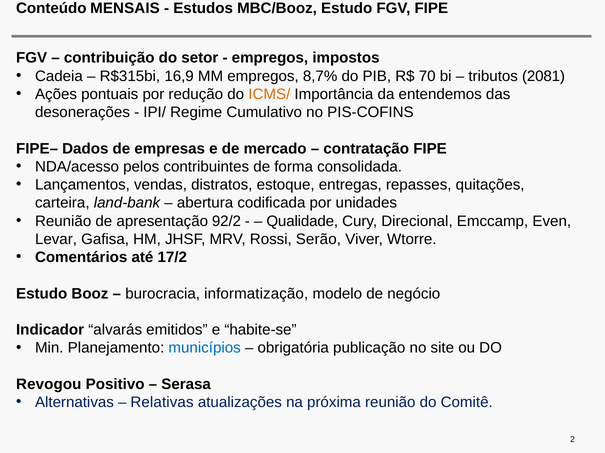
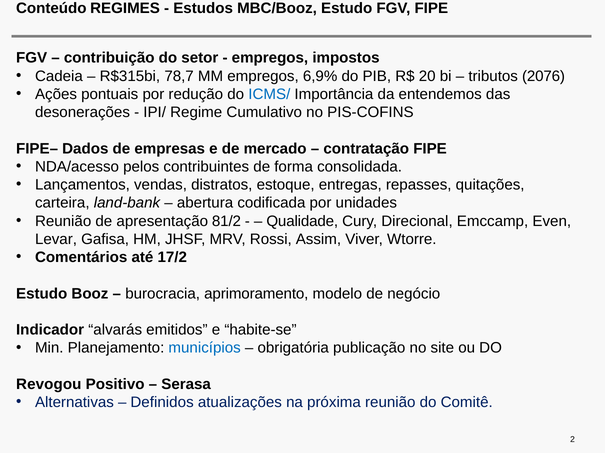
MENSAIS: MENSAIS -> REGIMES
16,9: 16,9 -> 78,7
8,7%: 8,7% -> 6,9%
70: 70 -> 20
2081: 2081 -> 2076
ICMS/ colour: orange -> blue
92/2: 92/2 -> 81/2
Serão: Serão -> Assim
informatização: informatização -> aprimoramento
Relativas: Relativas -> Definidos
